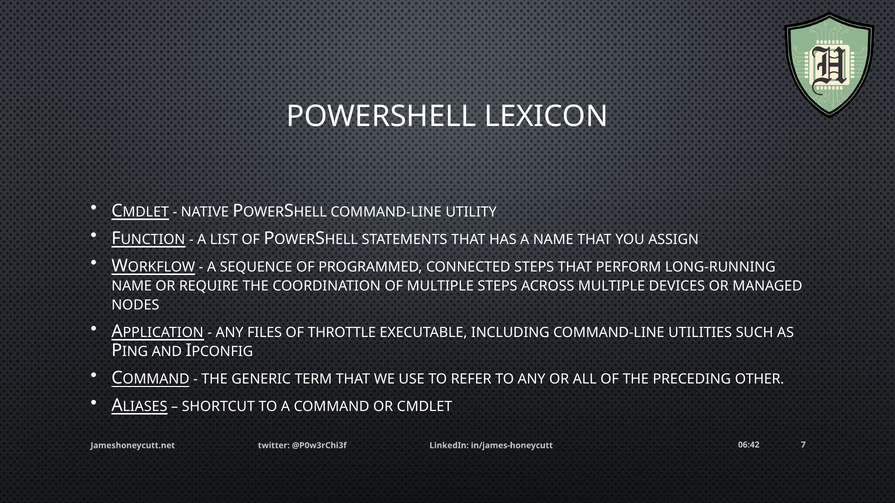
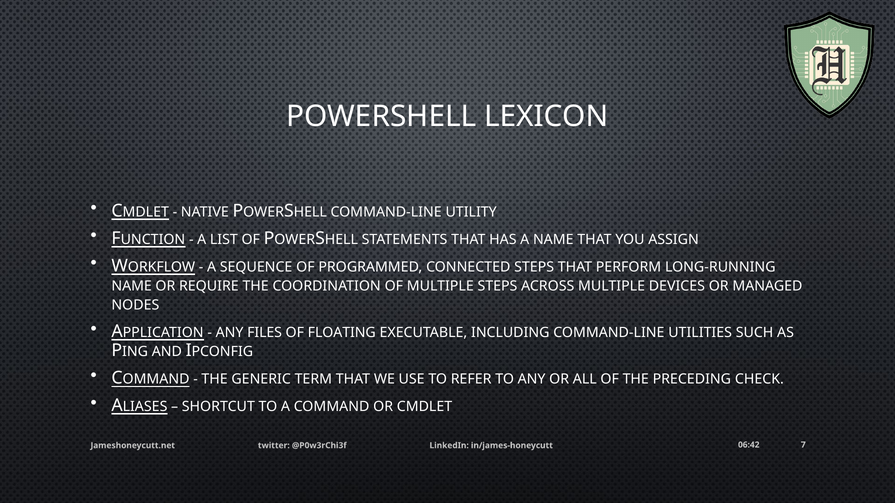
THROTTLE: THROTTLE -> FLOATING
OTHER: OTHER -> CHECK
